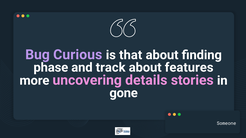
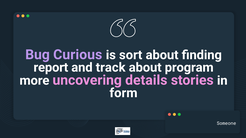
that: that -> sort
phase: phase -> report
features: features -> program
gone: gone -> form
